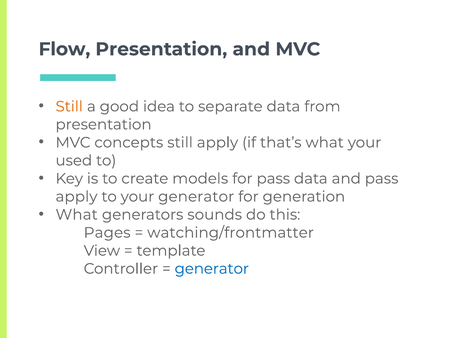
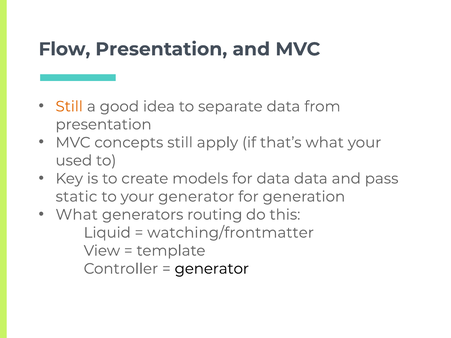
for pass: pass -> data
apply at (76, 197): apply -> static
sounds: sounds -> routing
Pages: Pages -> Liquid
generator at (212, 269) colour: blue -> black
